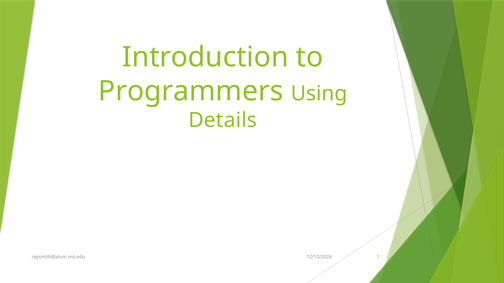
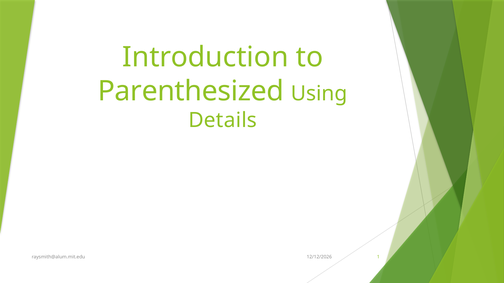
Programmers: Programmers -> Parenthesized
